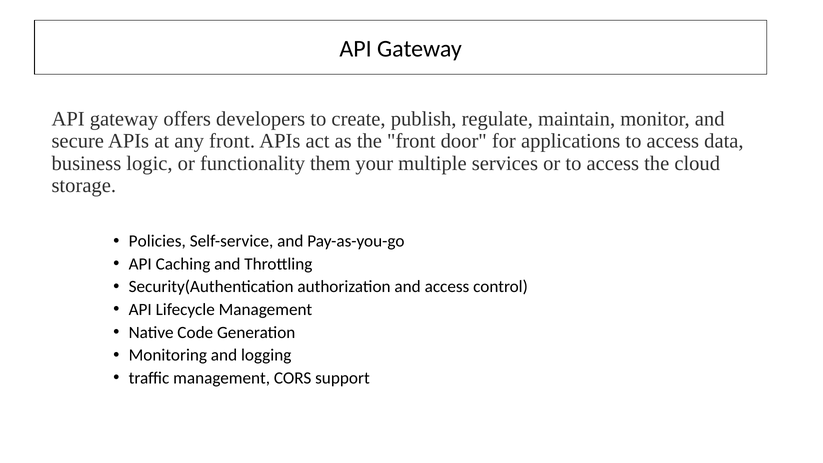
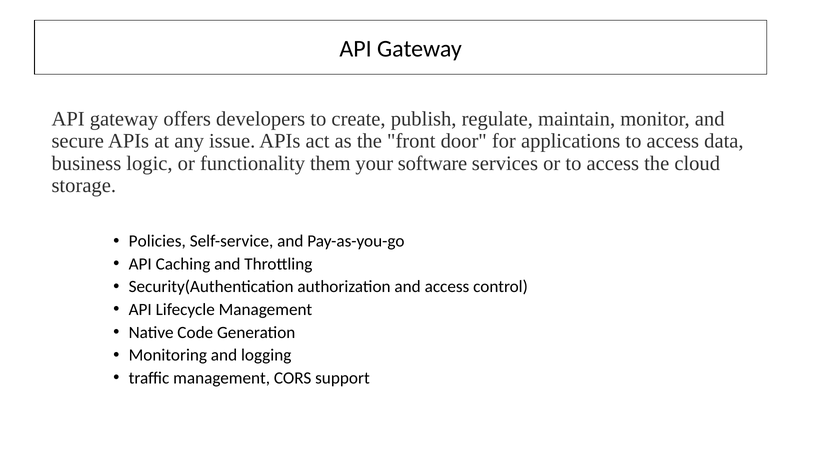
any front: front -> issue
multiple: multiple -> software
